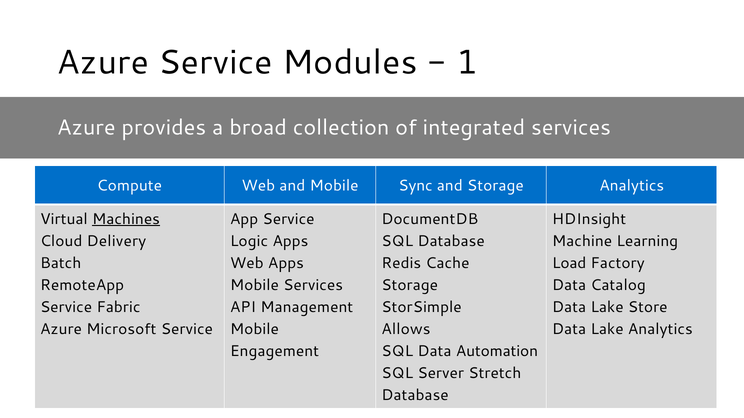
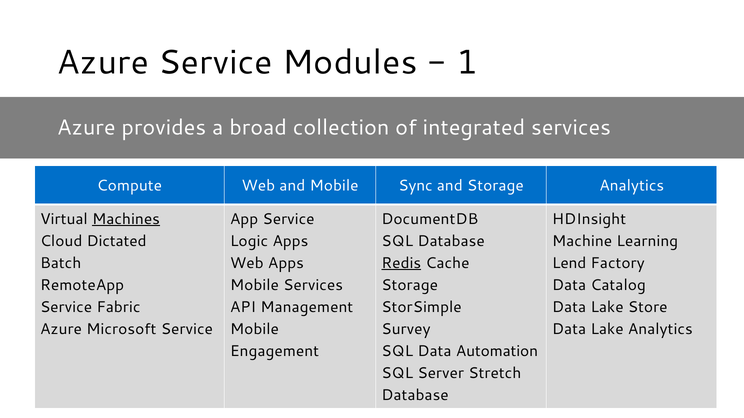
Delivery: Delivery -> Dictated
Redis underline: none -> present
Load: Load -> Lend
Allows: Allows -> Survey
